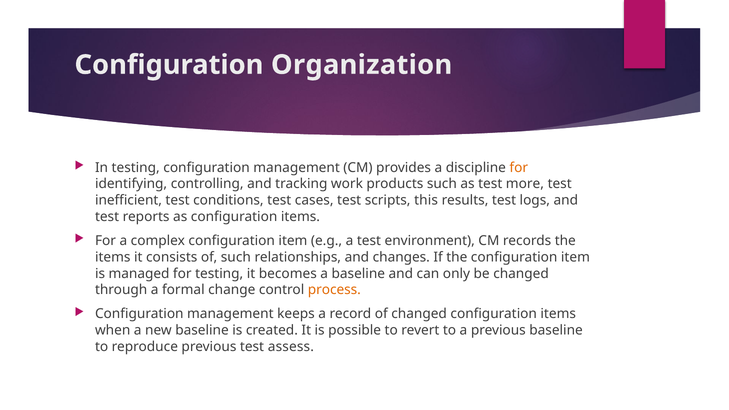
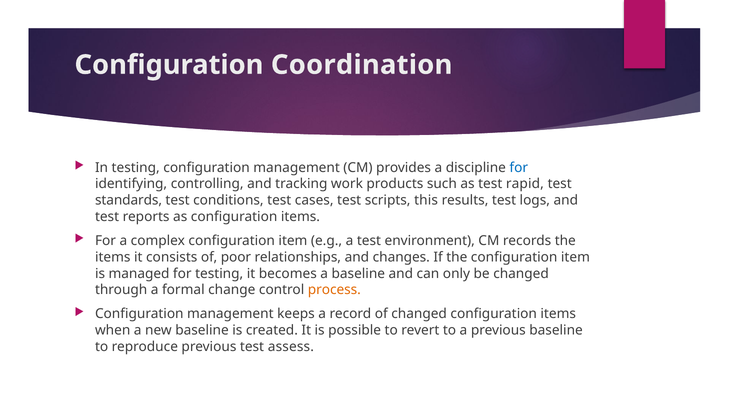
Organization: Organization -> Coordination
for at (519, 168) colour: orange -> blue
more: more -> rapid
inefficient: inefficient -> standards
of such: such -> poor
